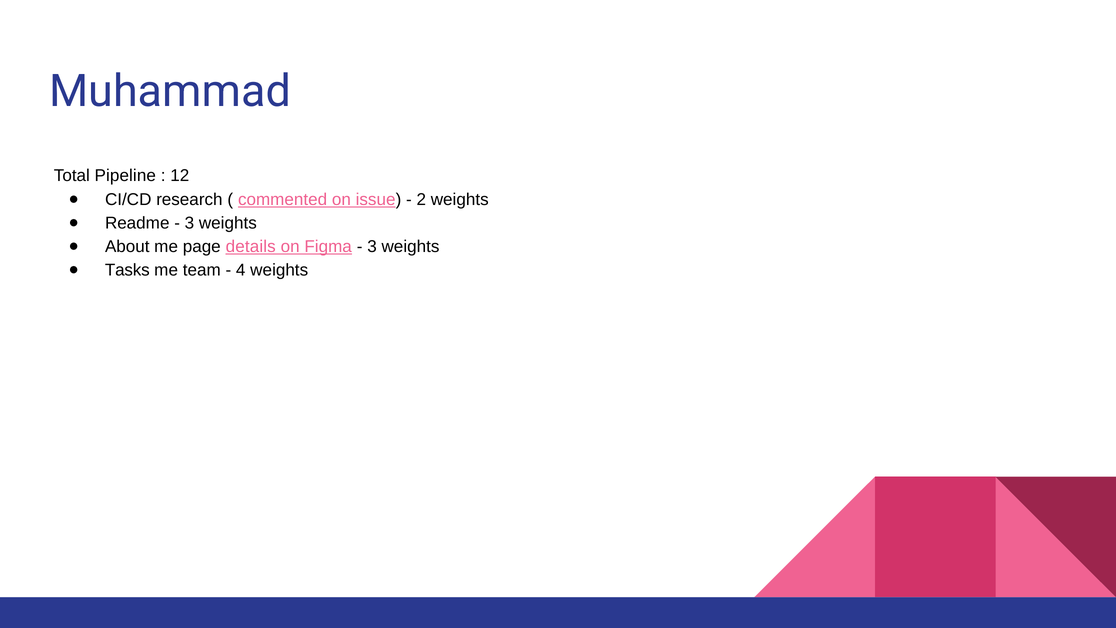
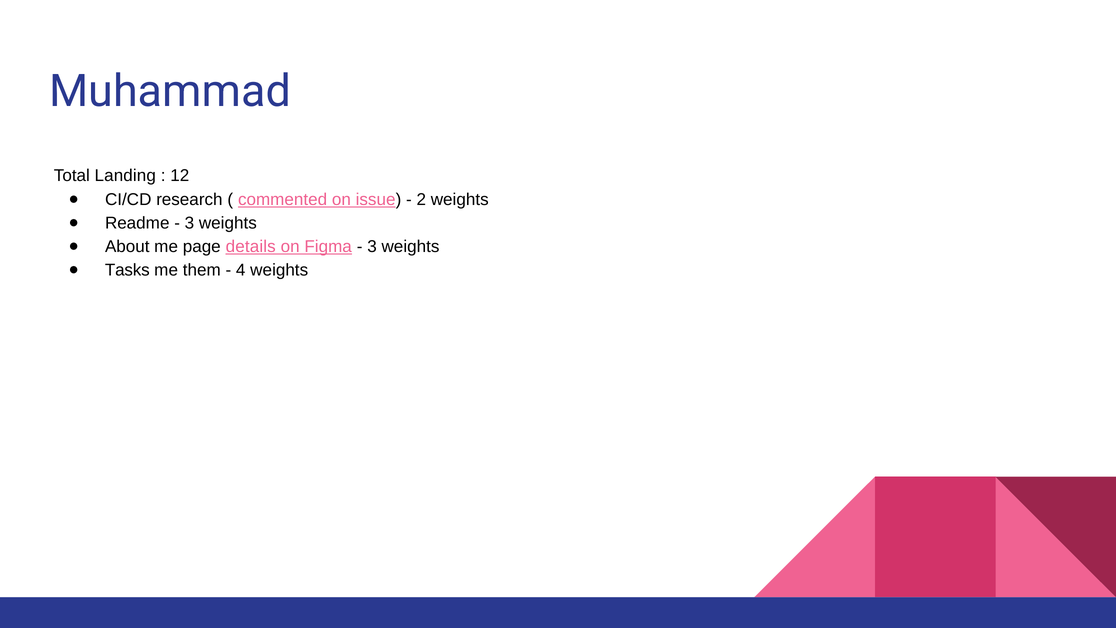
Pipeline: Pipeline -> Landing
team: team -> them
